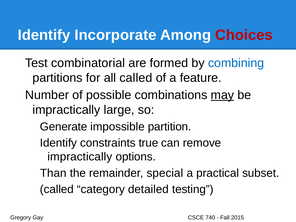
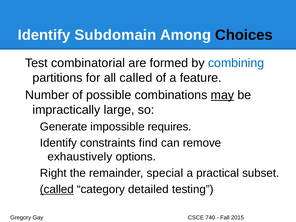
Incorporate: Incorporate -> Subdomain
Choices colour: red -> black
partition: partition -> requires
true: true -> find
impractically at (80, 157): impractically -> exhaustively
Than: Than -> Right
called at (57, 189) underline: none -> present
